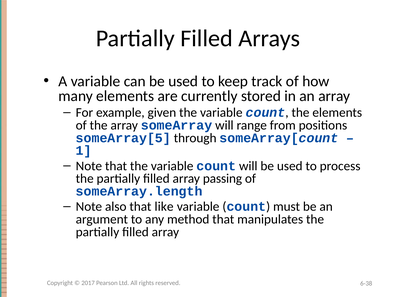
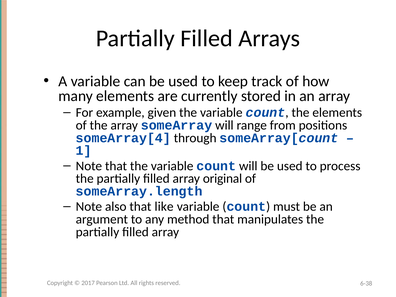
someArray[5: someArray[5 -> someArray[4
passing: passing -> original
